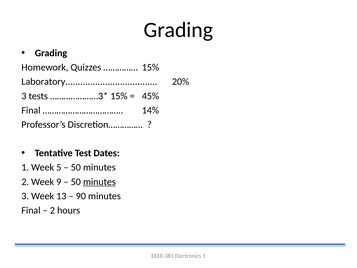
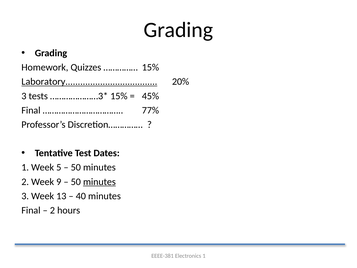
Laboratory underline: none -> present
14%: 14% -> 77%
90: 90 -> 40
